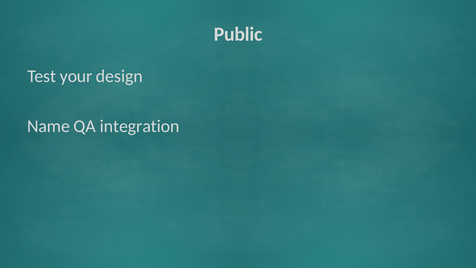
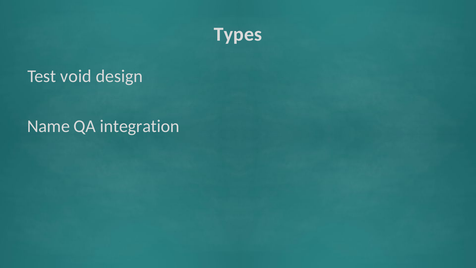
Public: Public -> Types
your: your -> void
